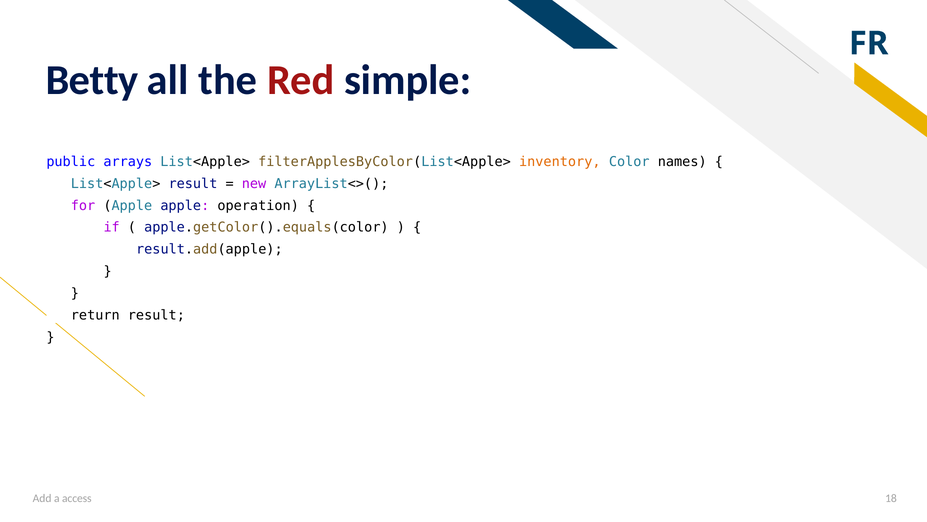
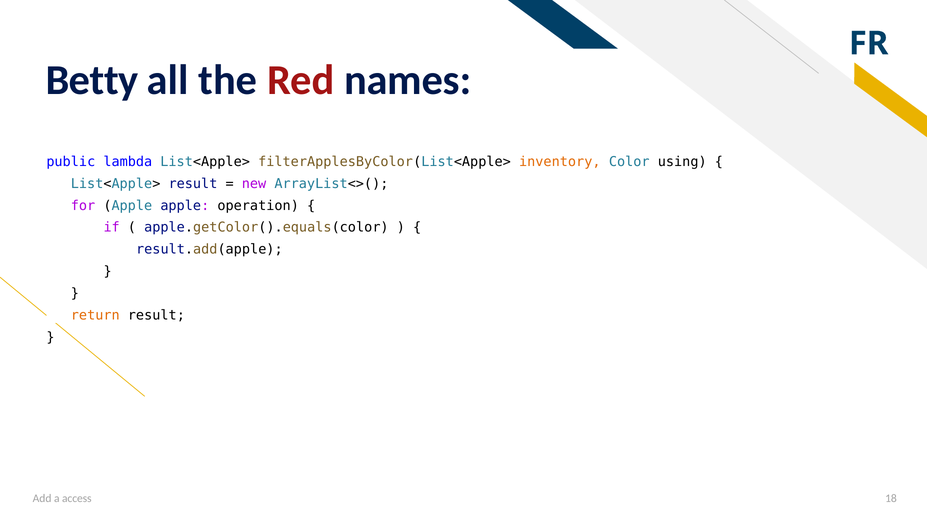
simple: simple -> names
arrays: arrays -> lambda
names: names -> using
return colour: black -> orange
